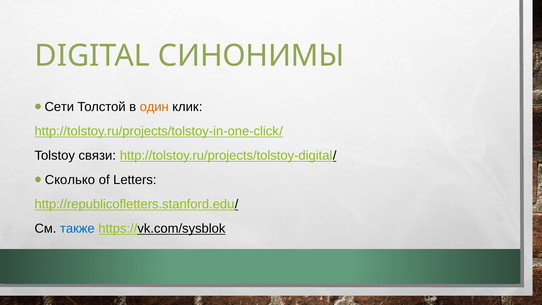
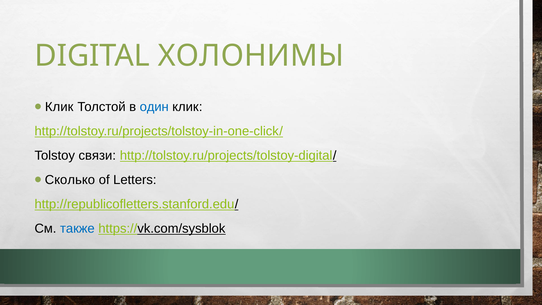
СИНОНИМЫ: СИНОНИМЫ -> ХОЛОНИМЫ
Сети at (59, 107): Сети -> Клик
один colour: orange -> blue
